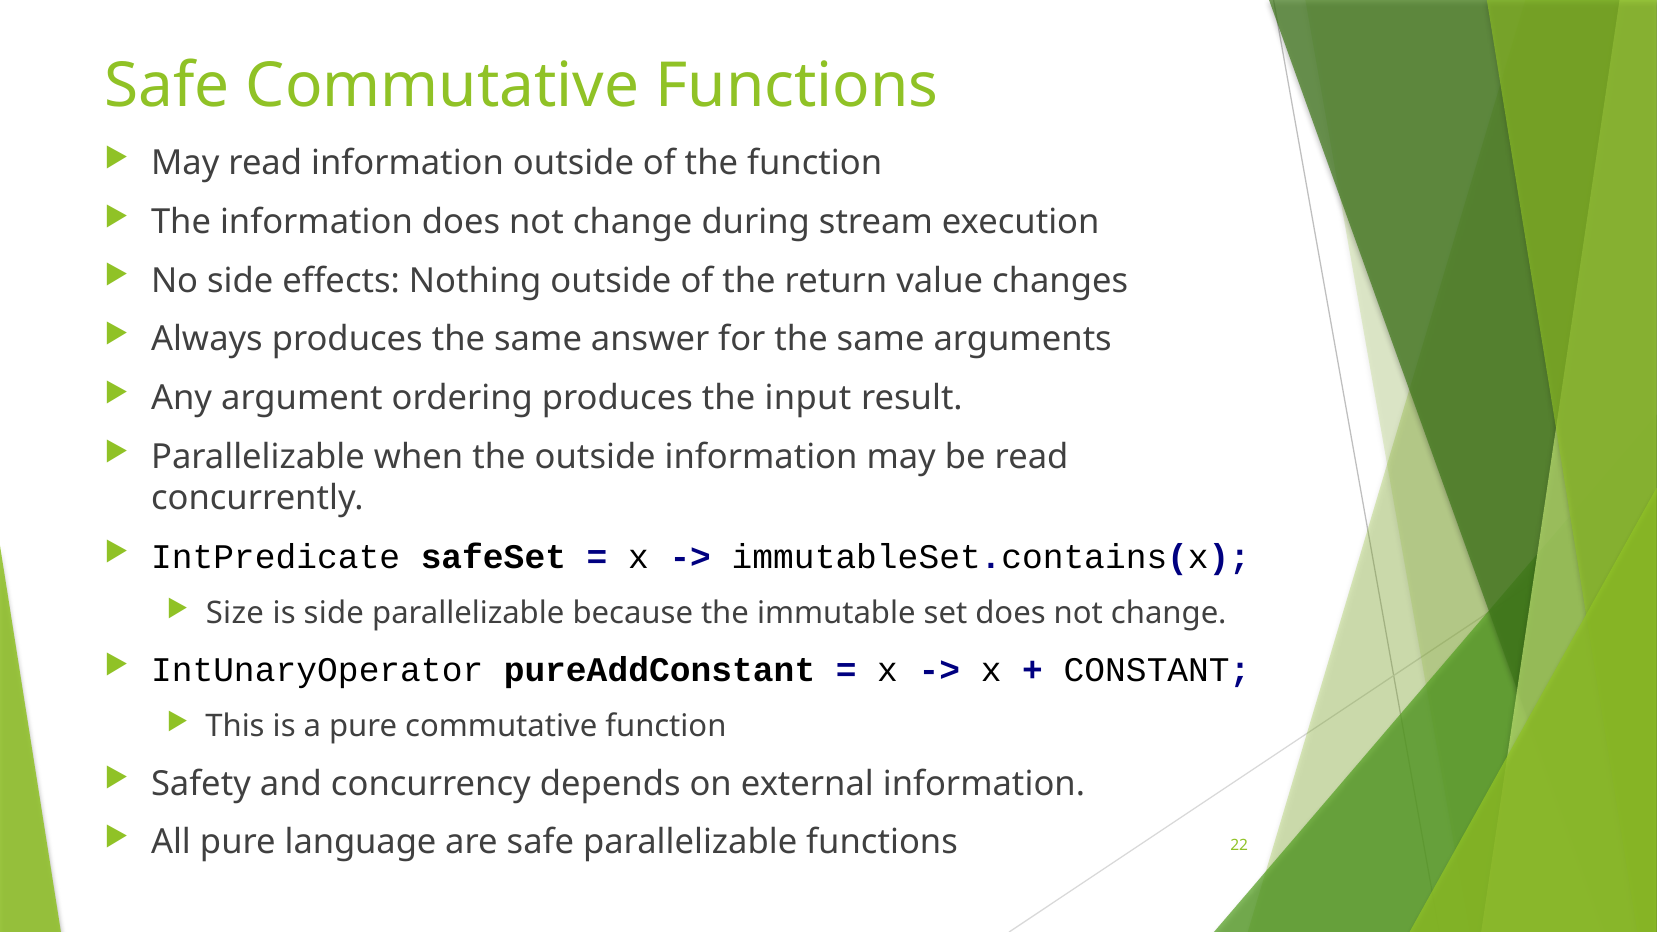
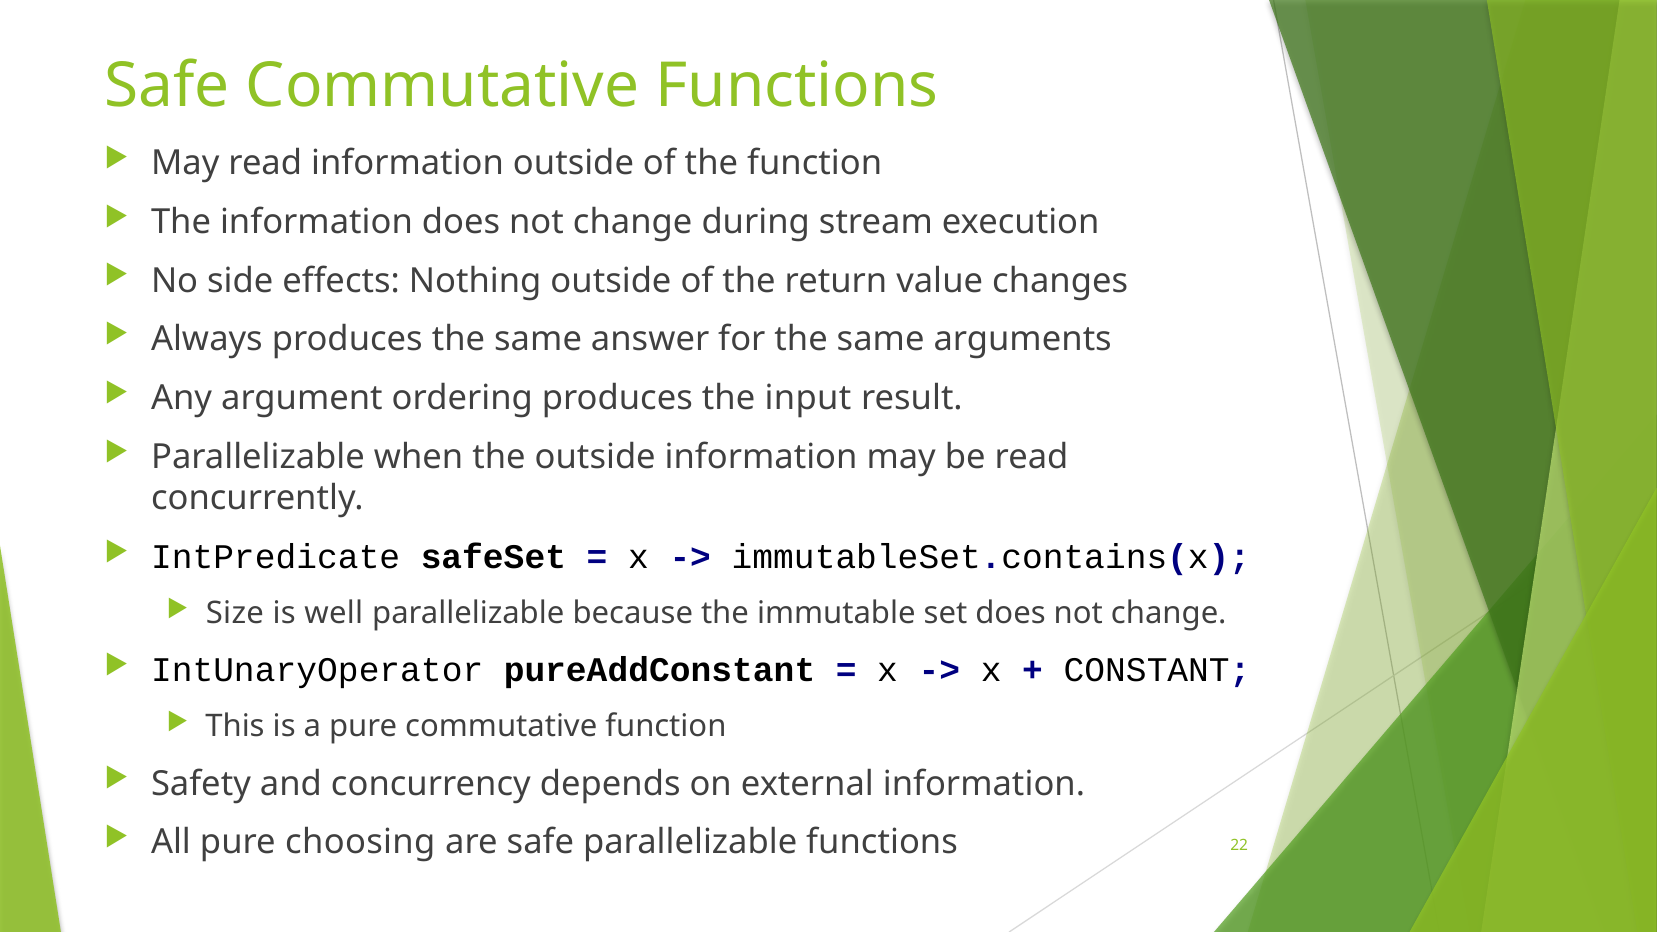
is side: side -> well
language: language -> choosing
